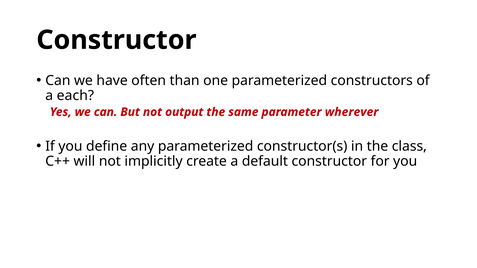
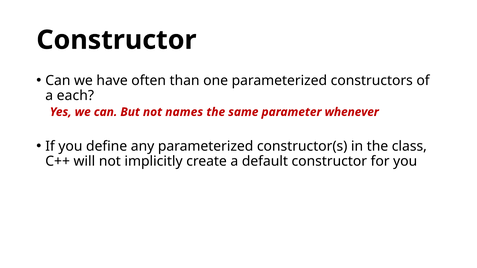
output: output -> names
wherever: wherever -> whenever
